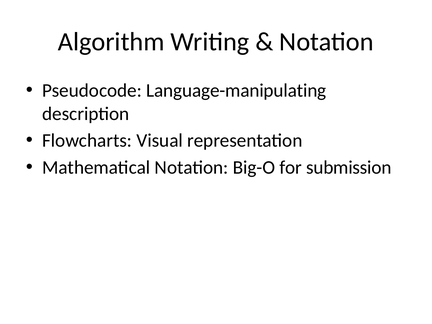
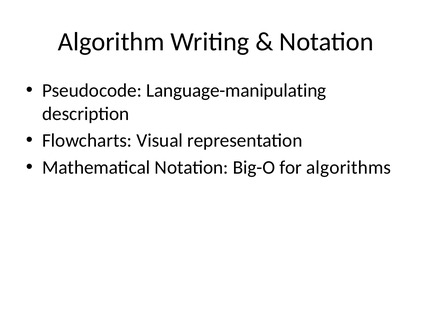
submission: submission -> algorithms
